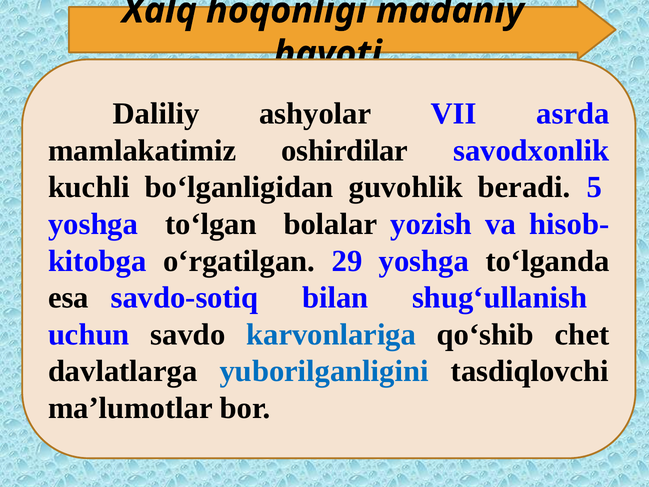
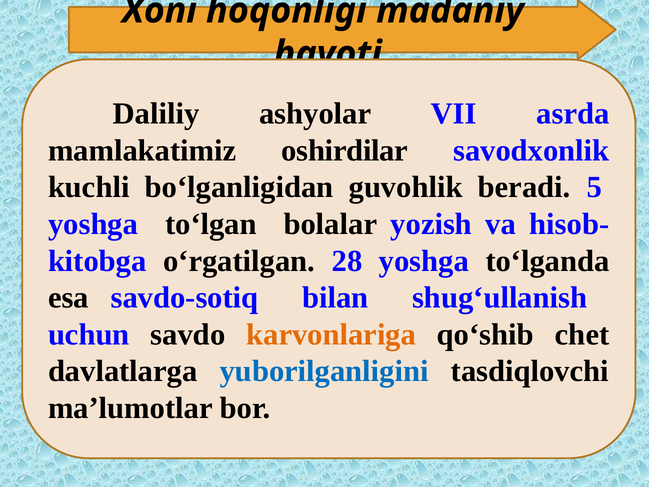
Xalq: Xalq -> Xoni
29: 29 -> 28
karvonlariga colour: blue -> orange
